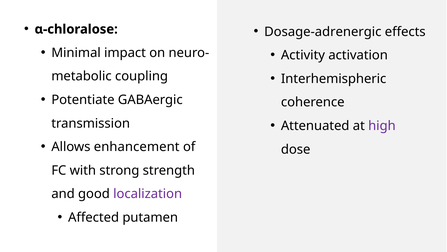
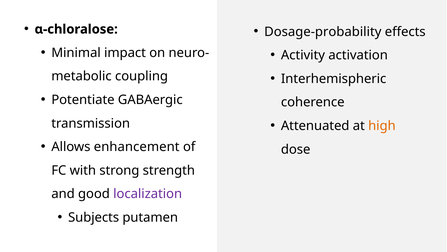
Dosage-adrenergic: Dosage-adrenergic -> Dosage-probability
high colour: purple -> orange
Affected: Affected -> Subjects
